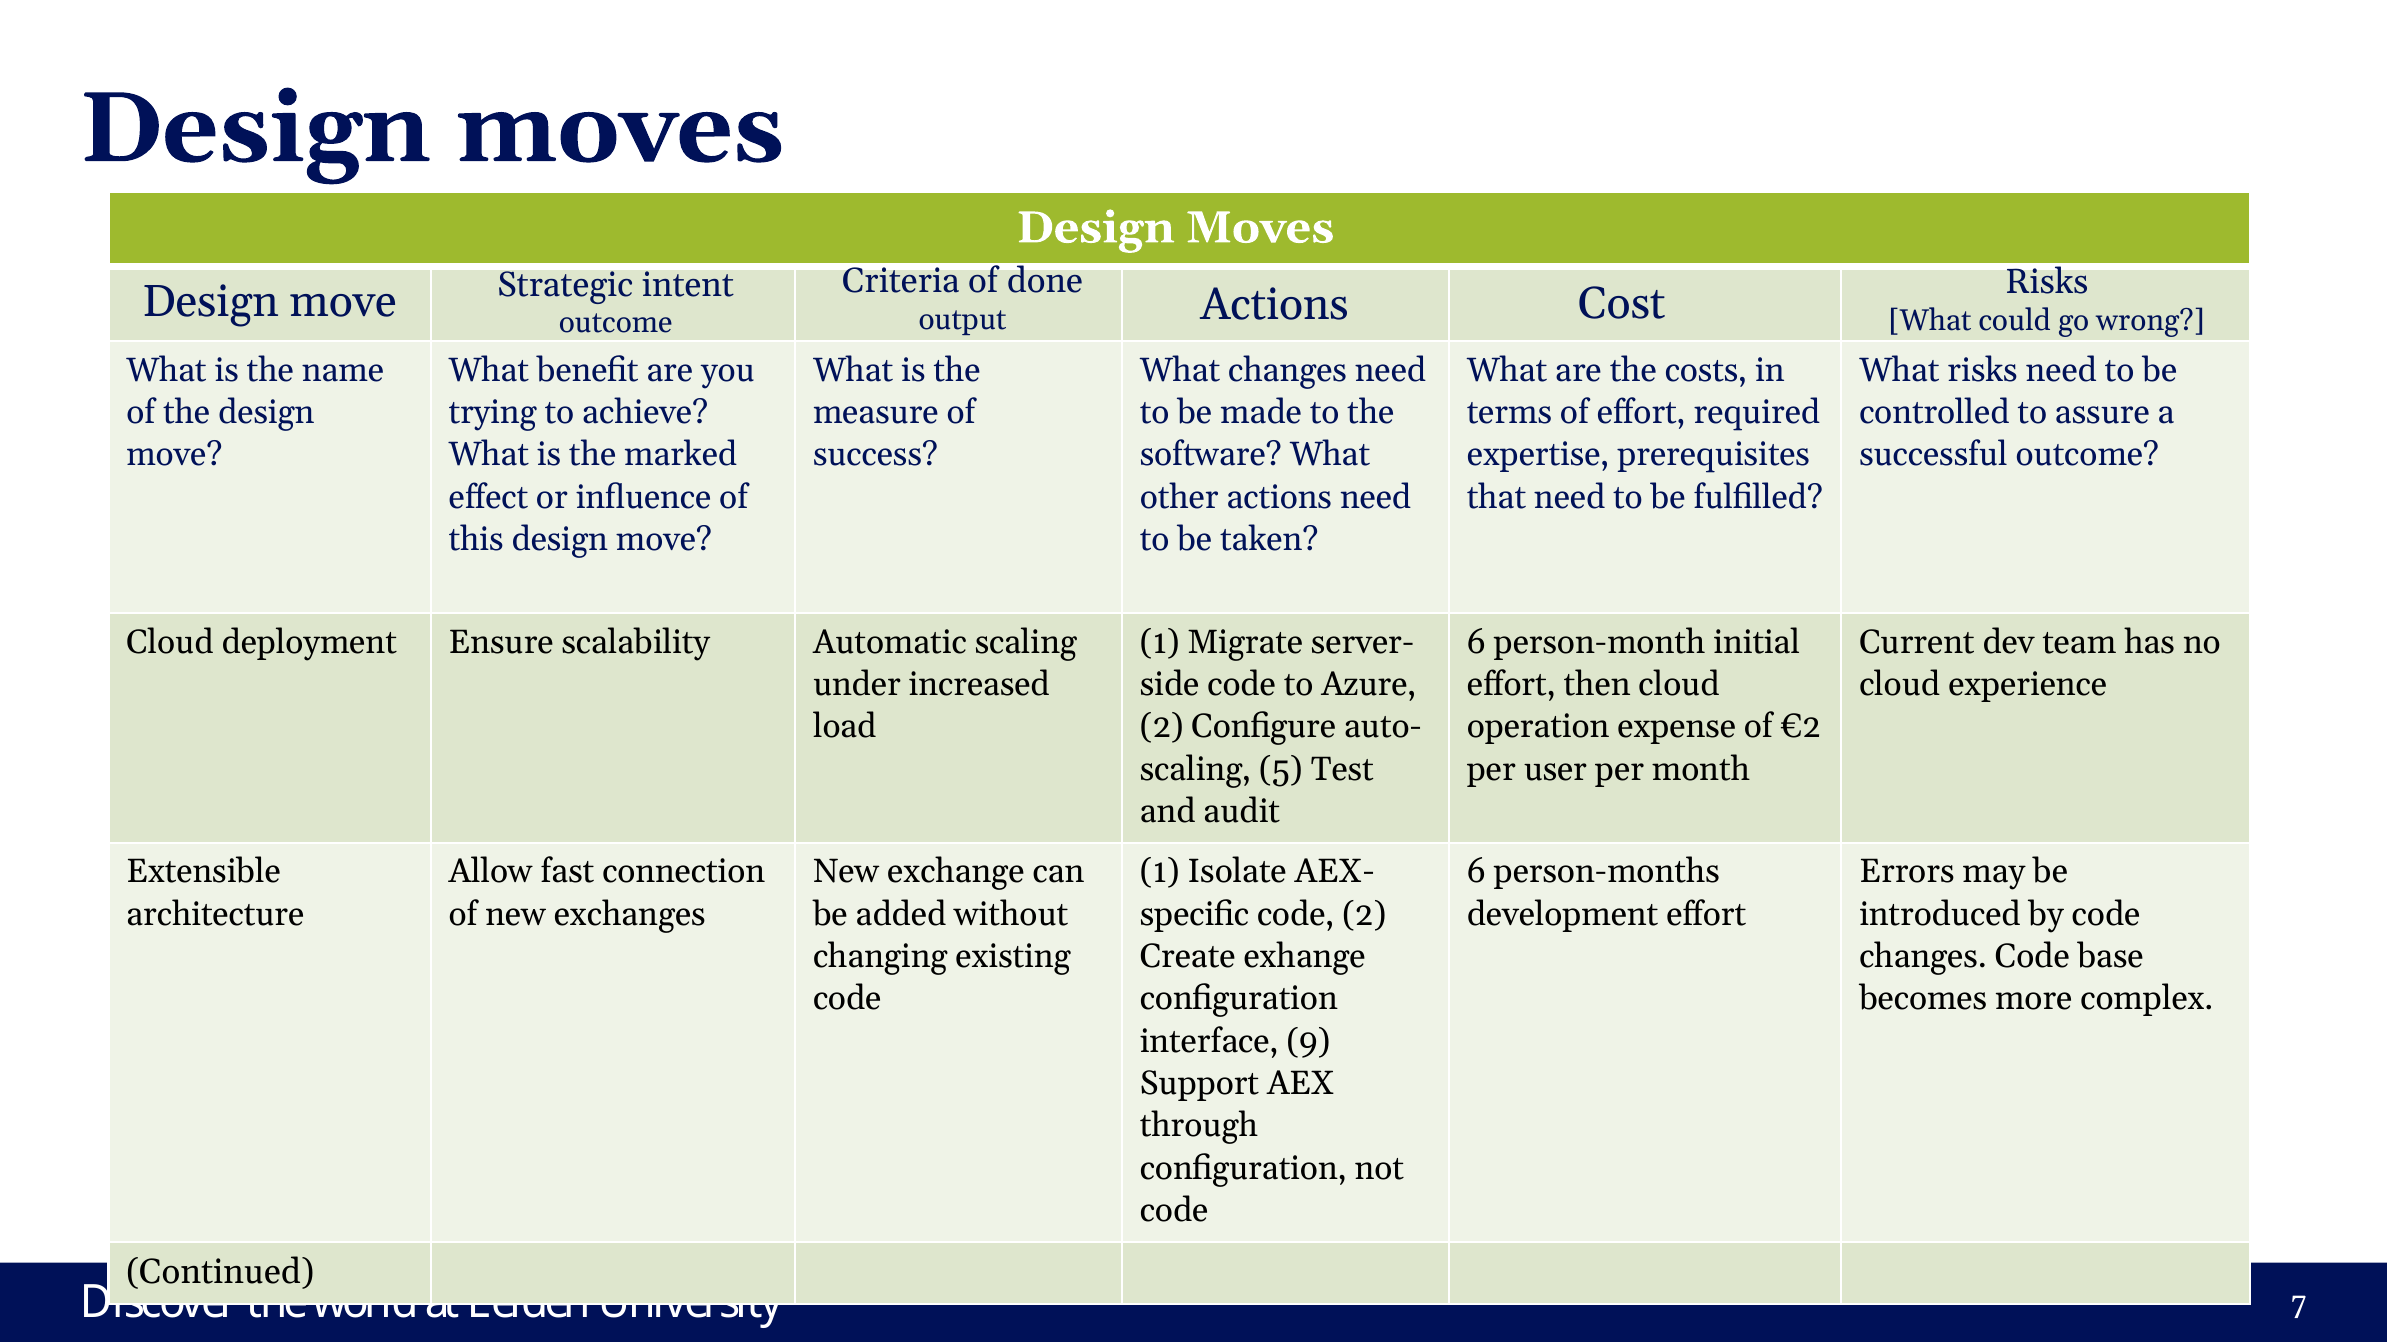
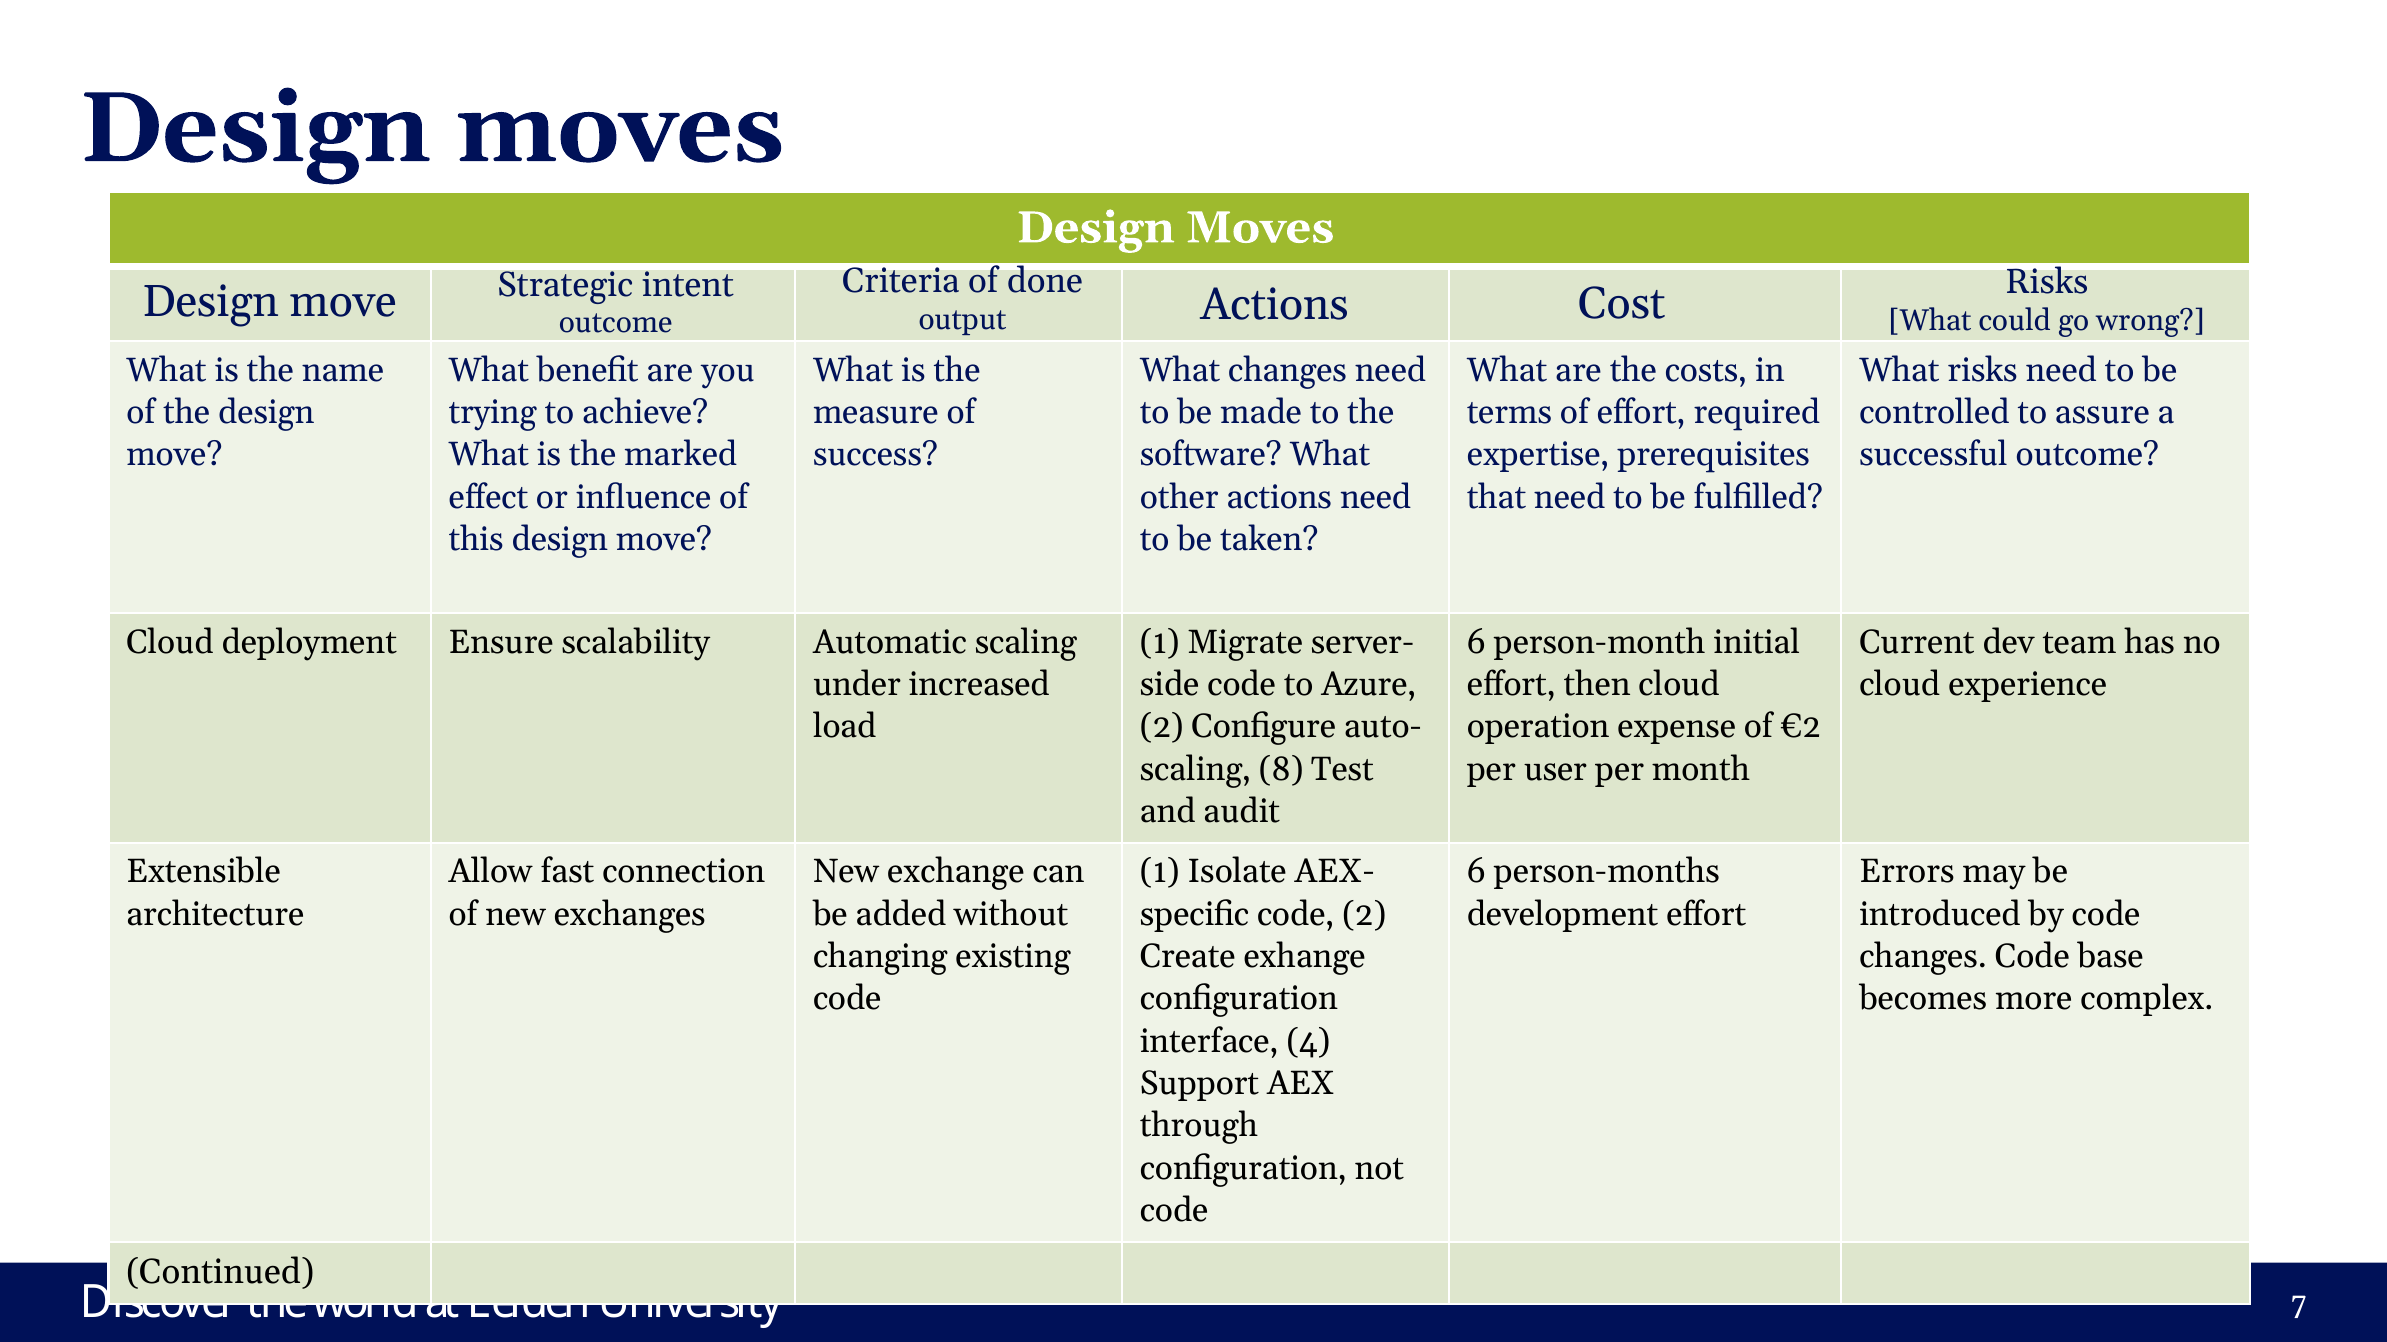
5: 5 -> 8
9: 9 -> 4
